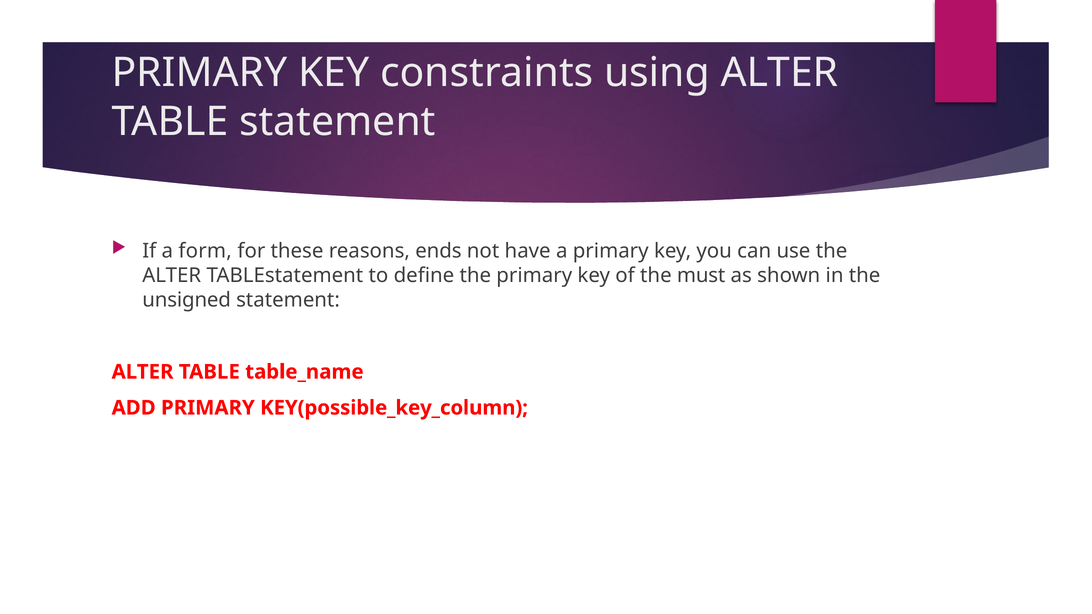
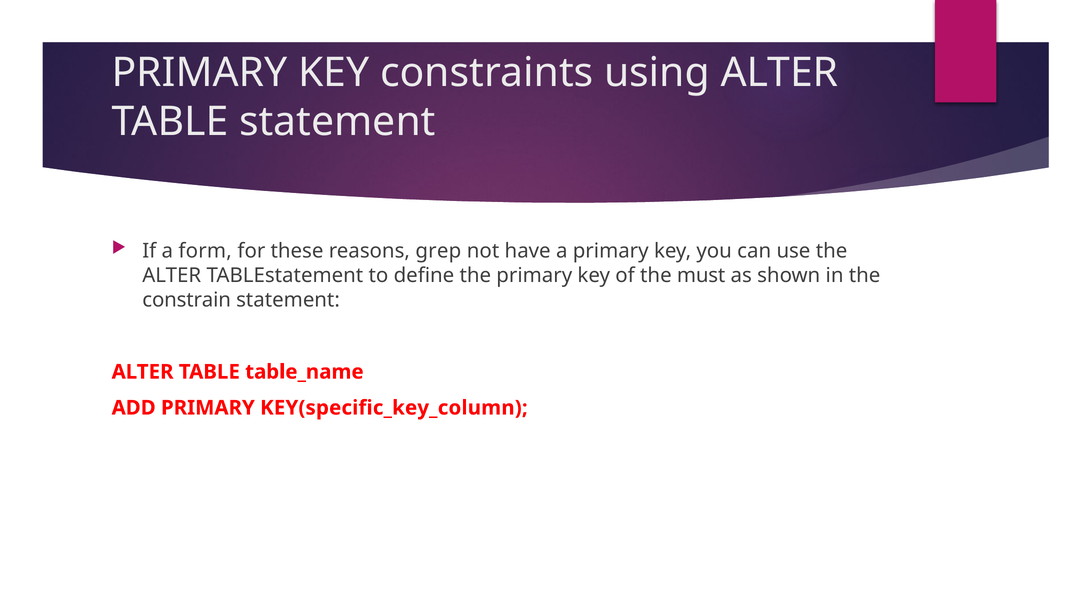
ends: ends -> grep
unsigned: unsigned -> constrain
KEY(possible_key_column: KEY(possible_key_column -> KEY(specific_key_column
